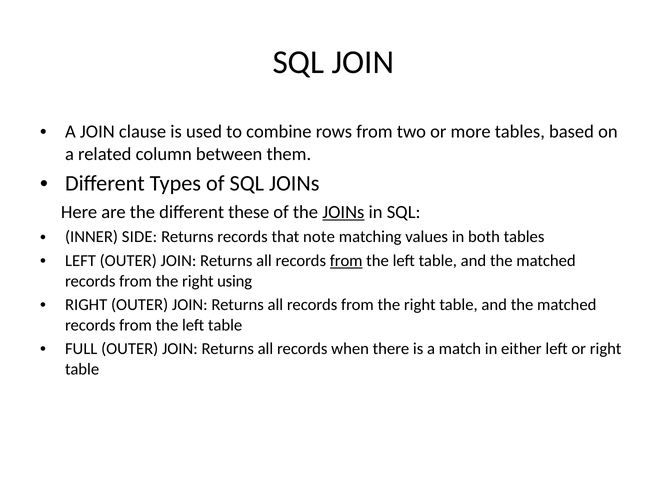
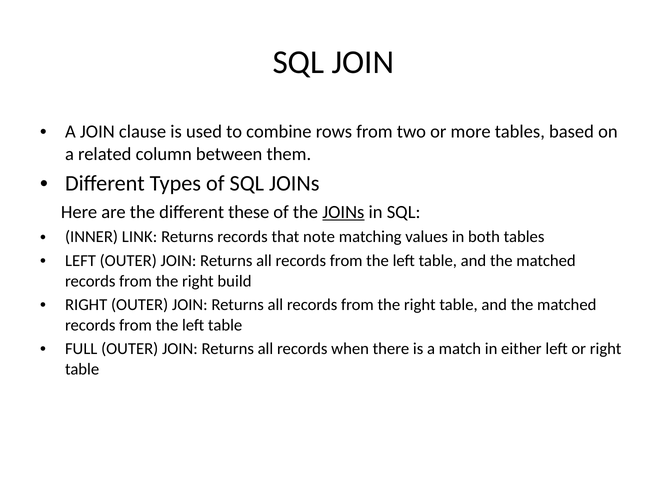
SIDE: SIDE -> LINK
from at (346, 261) underline: present -> none
using: using -> build
